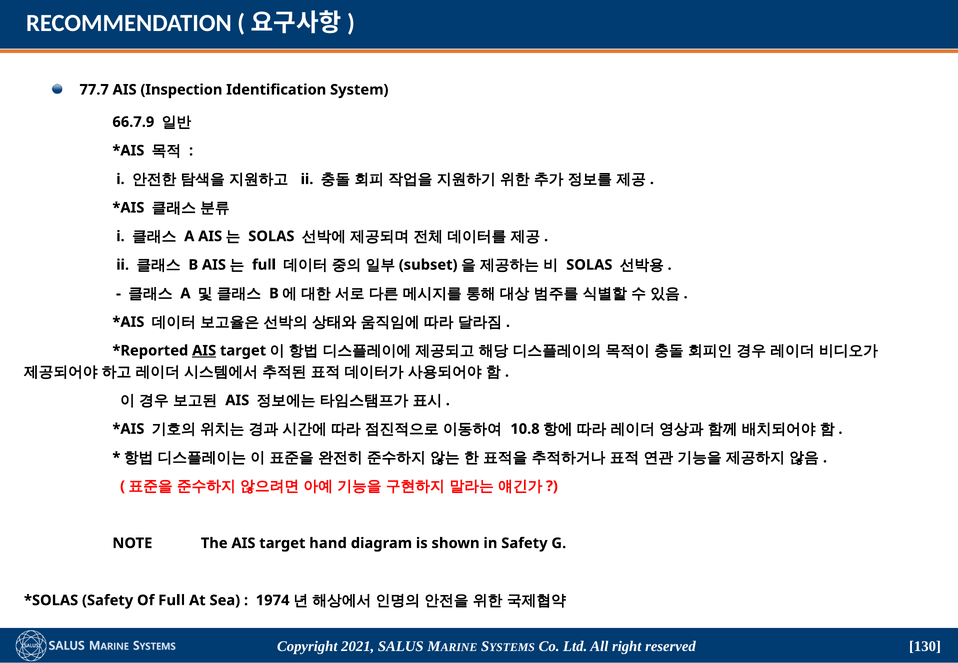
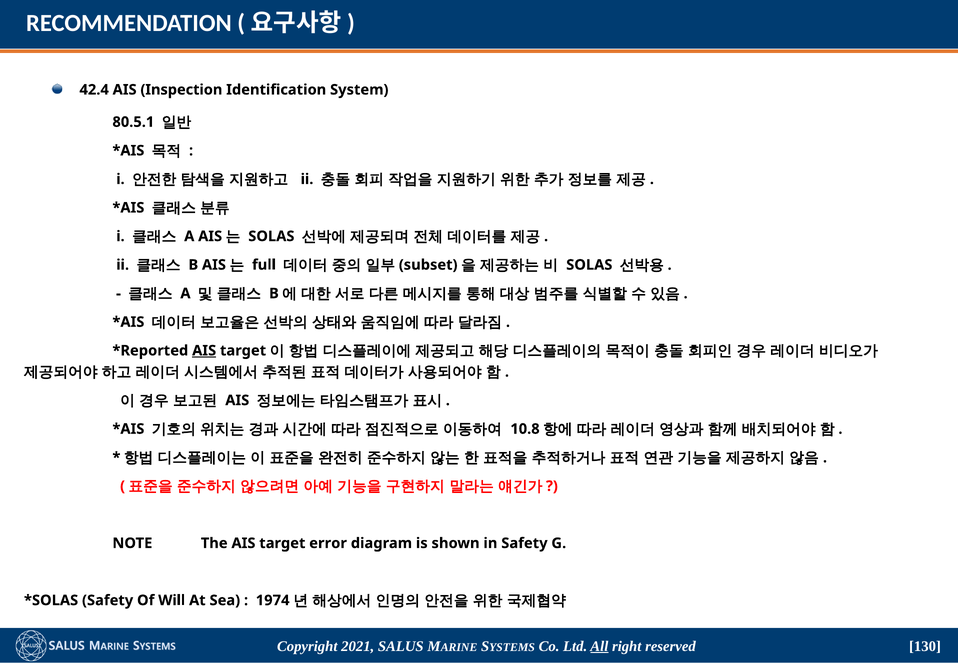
77.7: 77.7 -> 42.4
66.7.9: 66.7.9 -> 80.5.1
hand: hand -> error
Of Full: Full -> Will
All underline: none -> present
